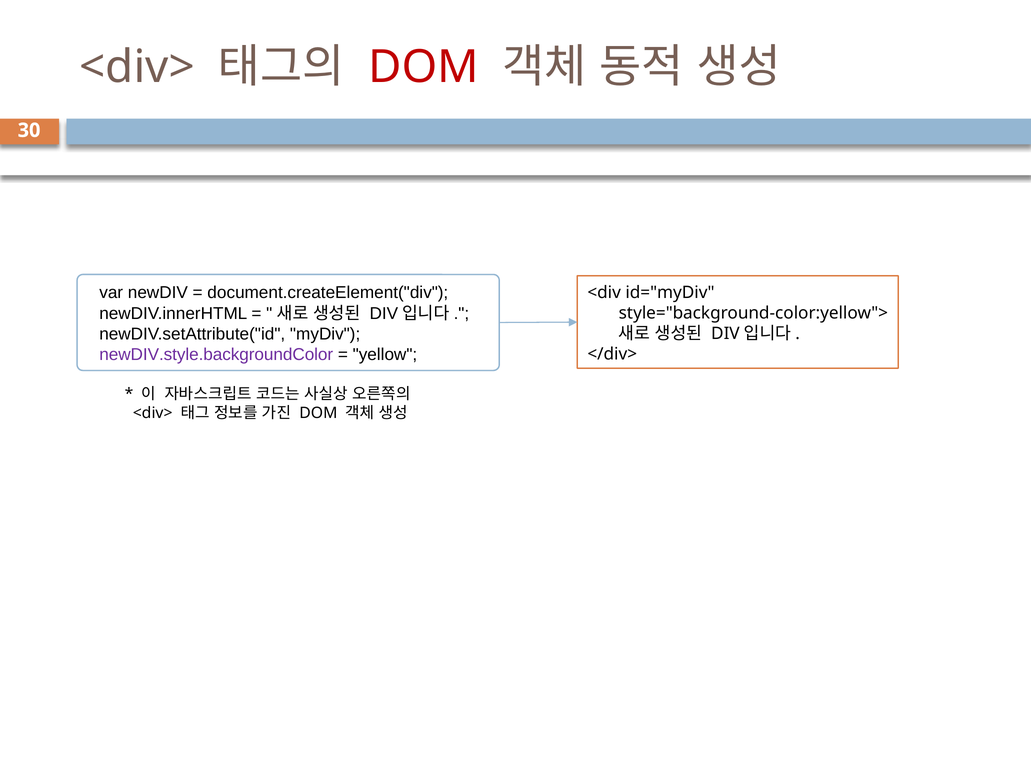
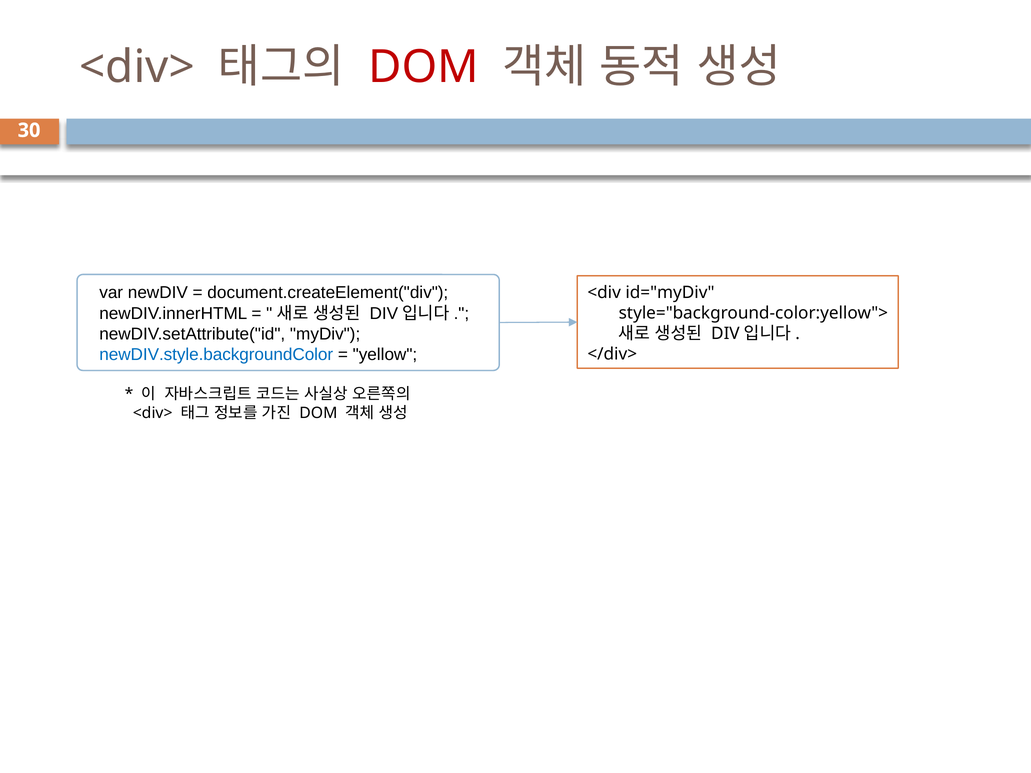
newDIV.style.backgroundColor colour: purple -> blue
